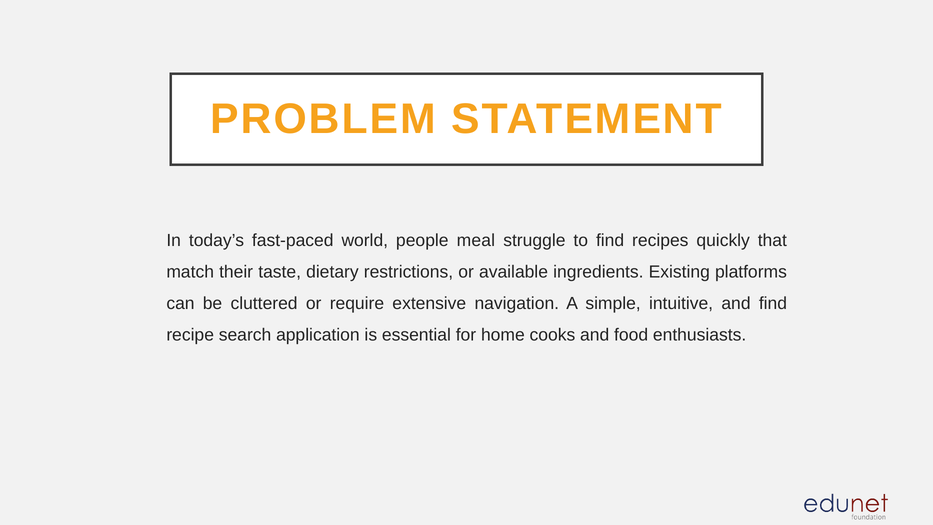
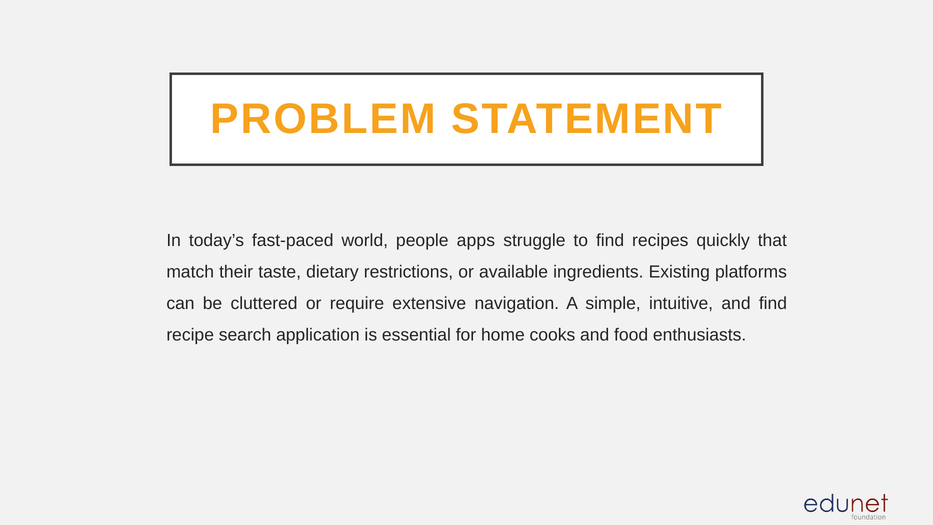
meal: meal -> apps
